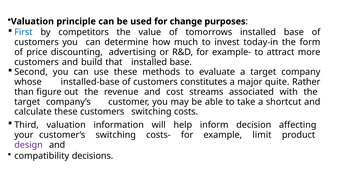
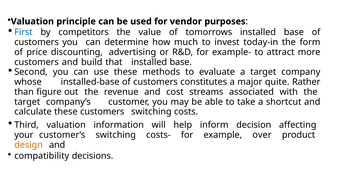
change: change -> vendor
limit: limit -> over
design colour: purple -> orange
